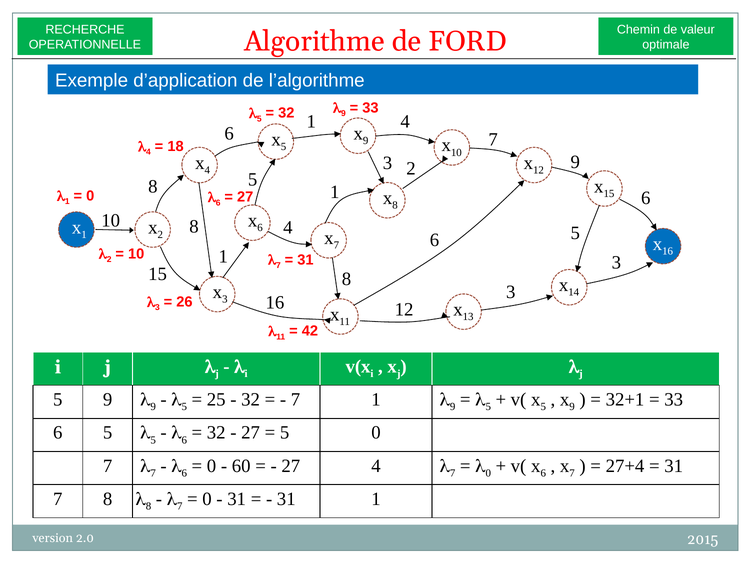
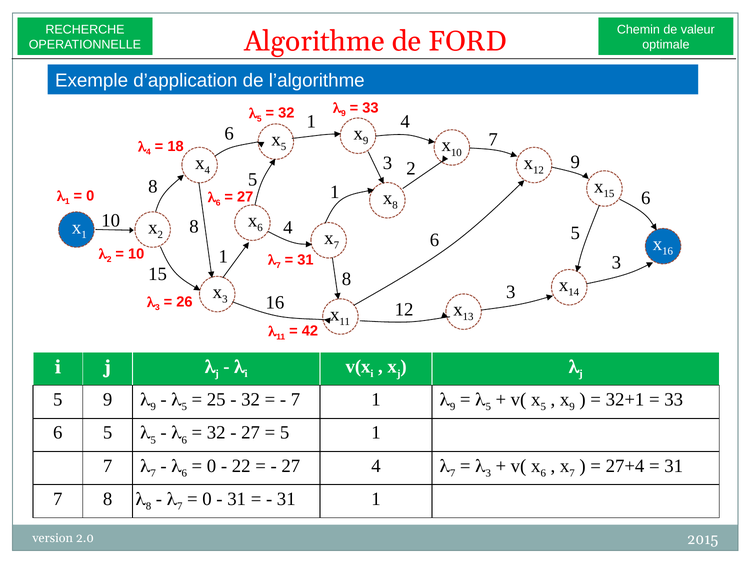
0 at (376, 433): 0 -> 1
60: 60 -> 22
0 at (488, 473): 0 -> 3
